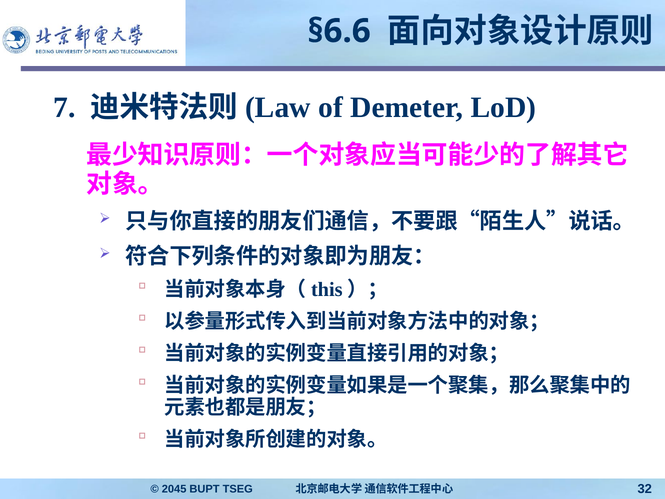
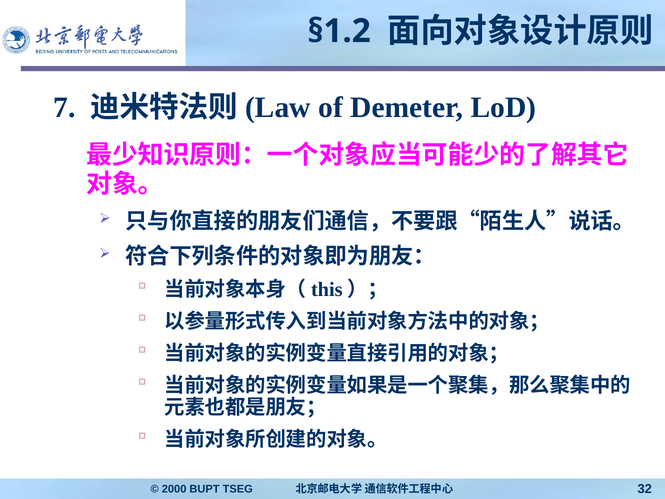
§6.6: §6.6 -> §1.2
2045: 2045 -> 2000
